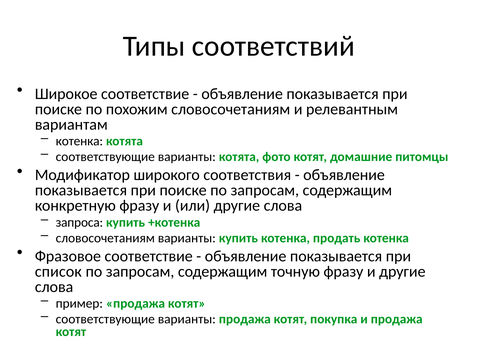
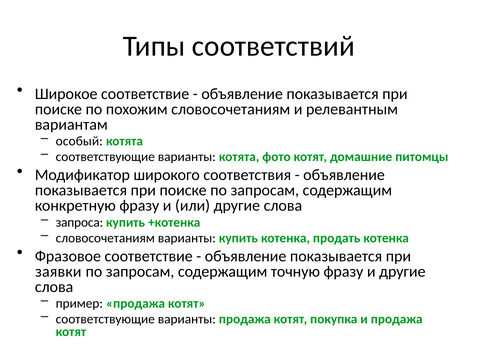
котенка at (79, 141): котенка -> особый
список: список -> заявки
